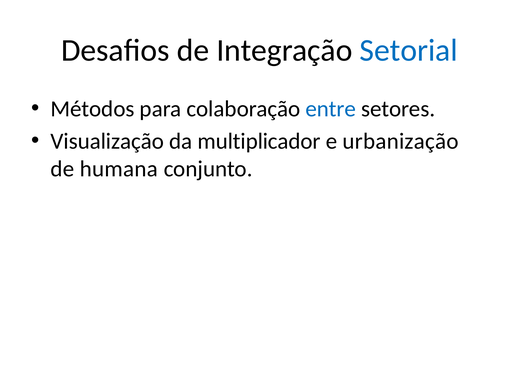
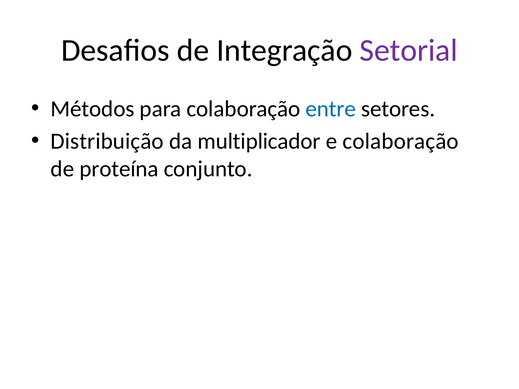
Setorial colour: blue -> purple
Visualização: Visualização -> Distribuição
e urbanização: urbanização -> colaboração
humana: humana -> proteína
